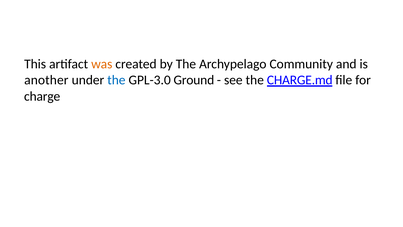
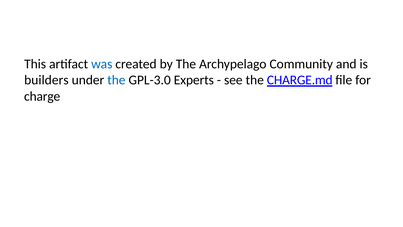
was colour: orange -> blue
another: another -> builders
Ground: Ground -> Experts
